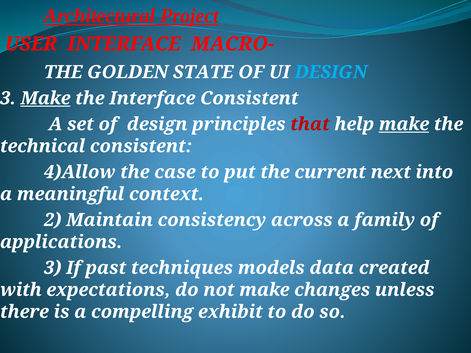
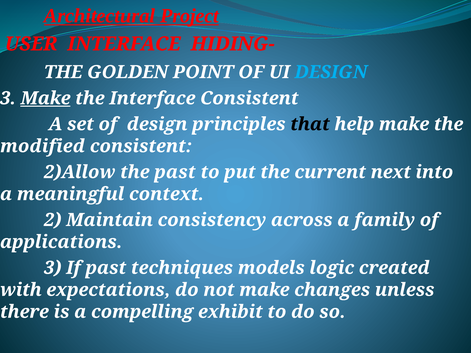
MACRO-: MACRO- -> HIDING-
STATE: STATE -> POINT
that colour: red -> black
make at (404, 124) underline: present -> none
technical: technical -> modified
4)Allow: 4)Allow -> 2)Allow
the case: case -> past
data: data -> logic
